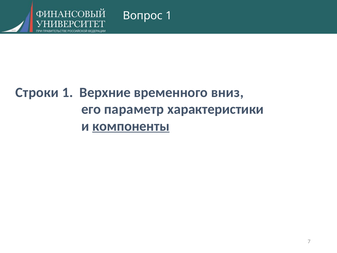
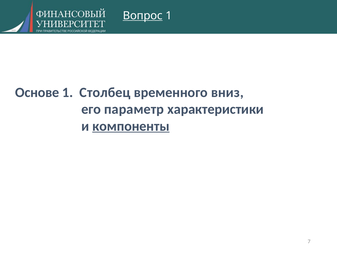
Вопрос underline: none -> present
Строки: Строки -> Основе
Верхние: Верхние -> Столбец
